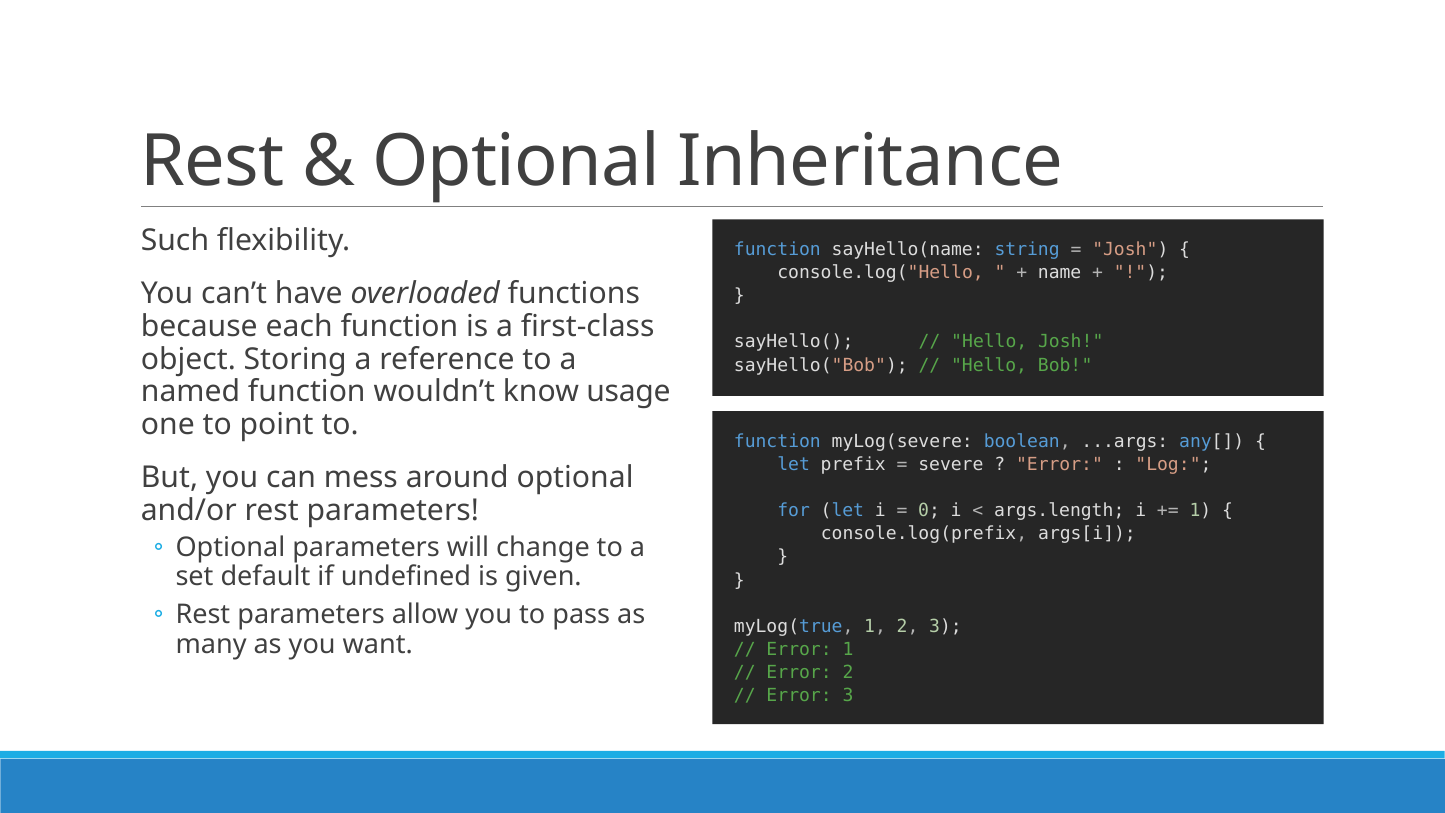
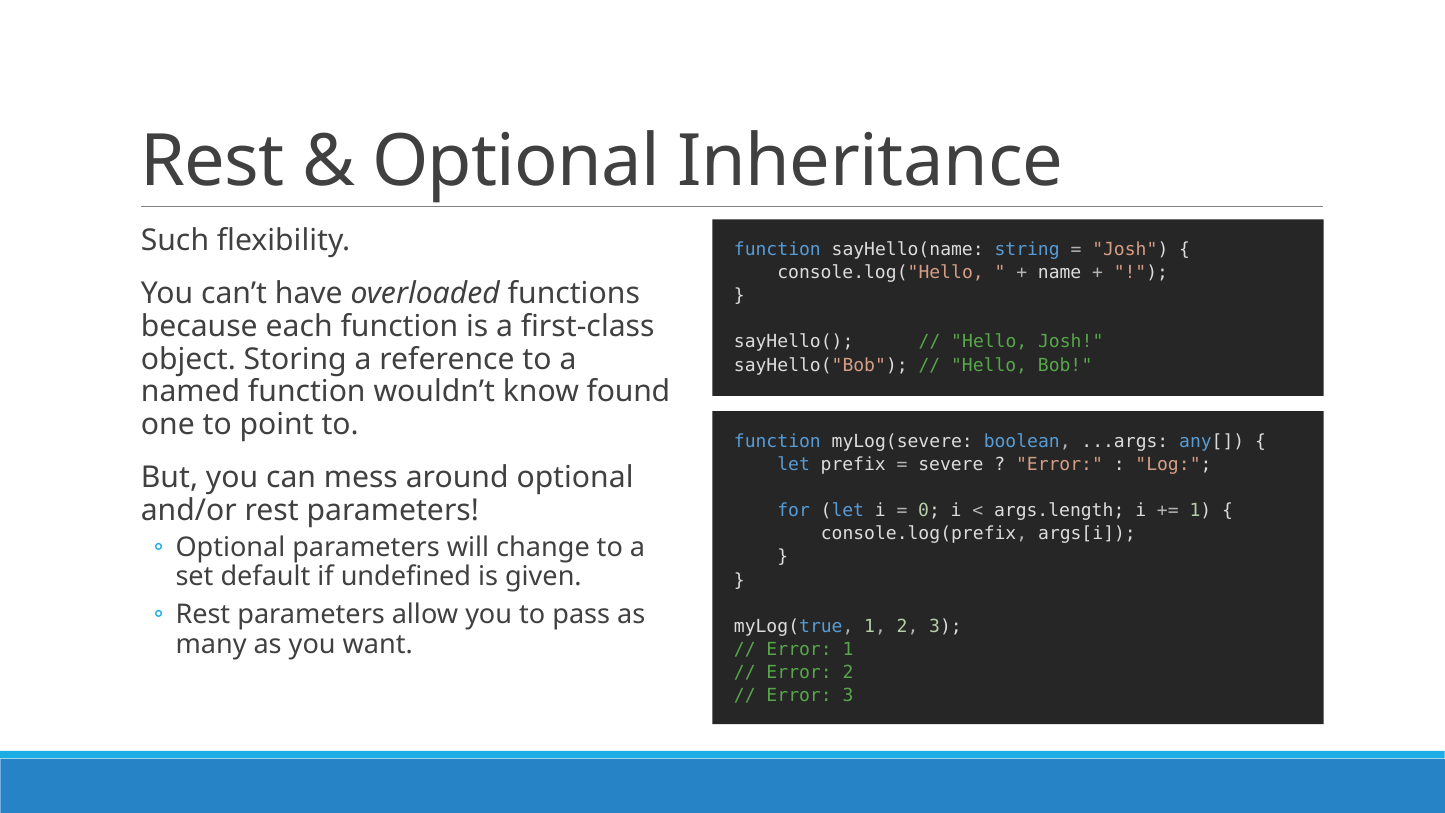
usage: usage -> found
